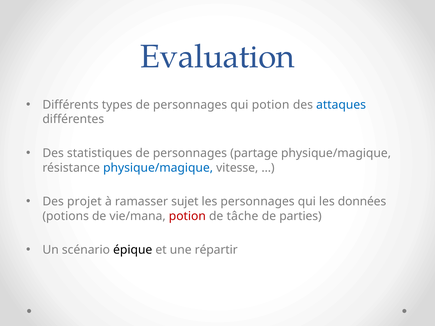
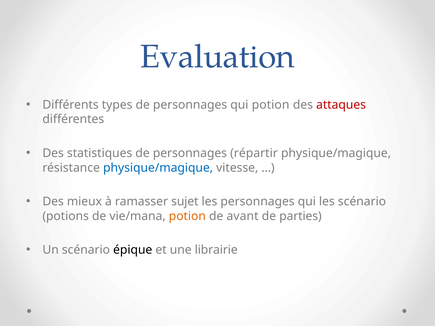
attaques colour: blue -> red
partage: partage -> répartir
projet: projet -> mieux
les données: données -> scénario
potion at (187, 216) colour: red -> orange
tâche: tâche -> avant
répartir: répartir -> librairie
